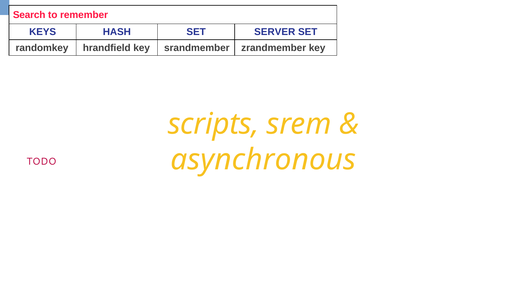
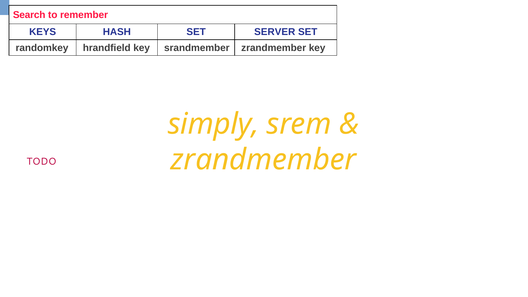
scripts: scripts -> simply
asynchronous at (263, 160): asynchronous -> zrandmember
